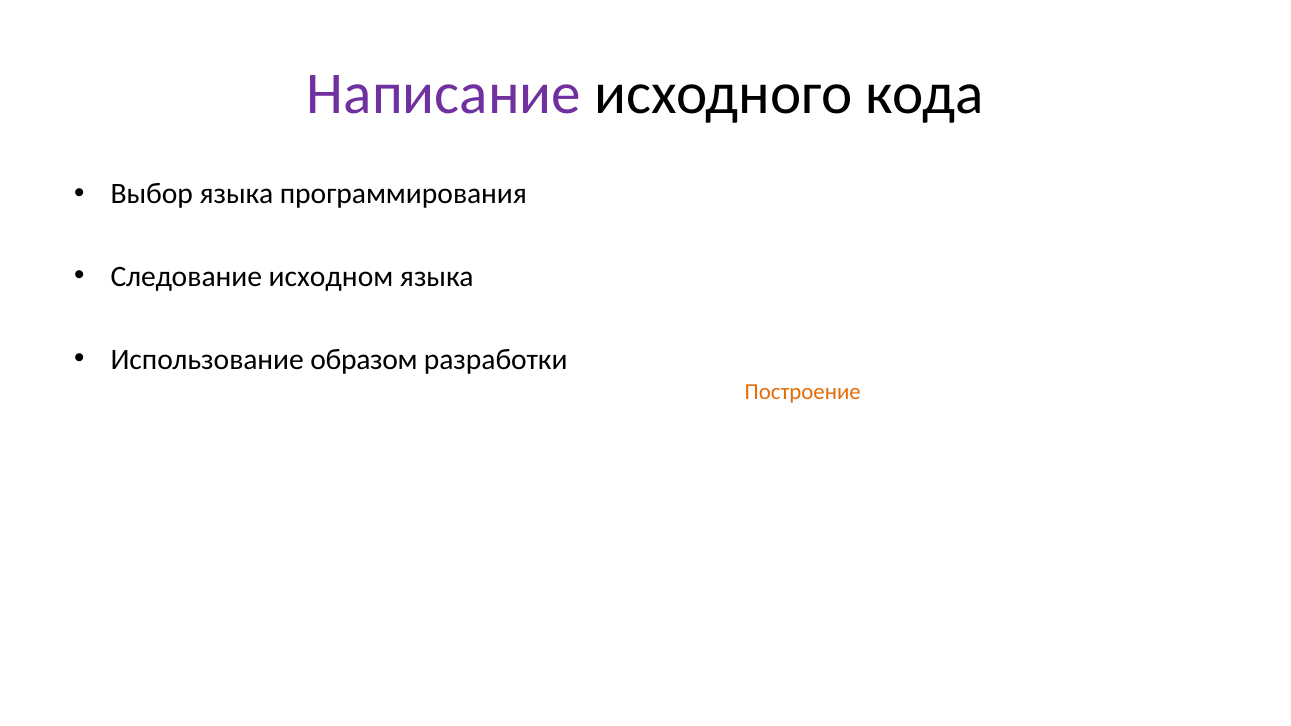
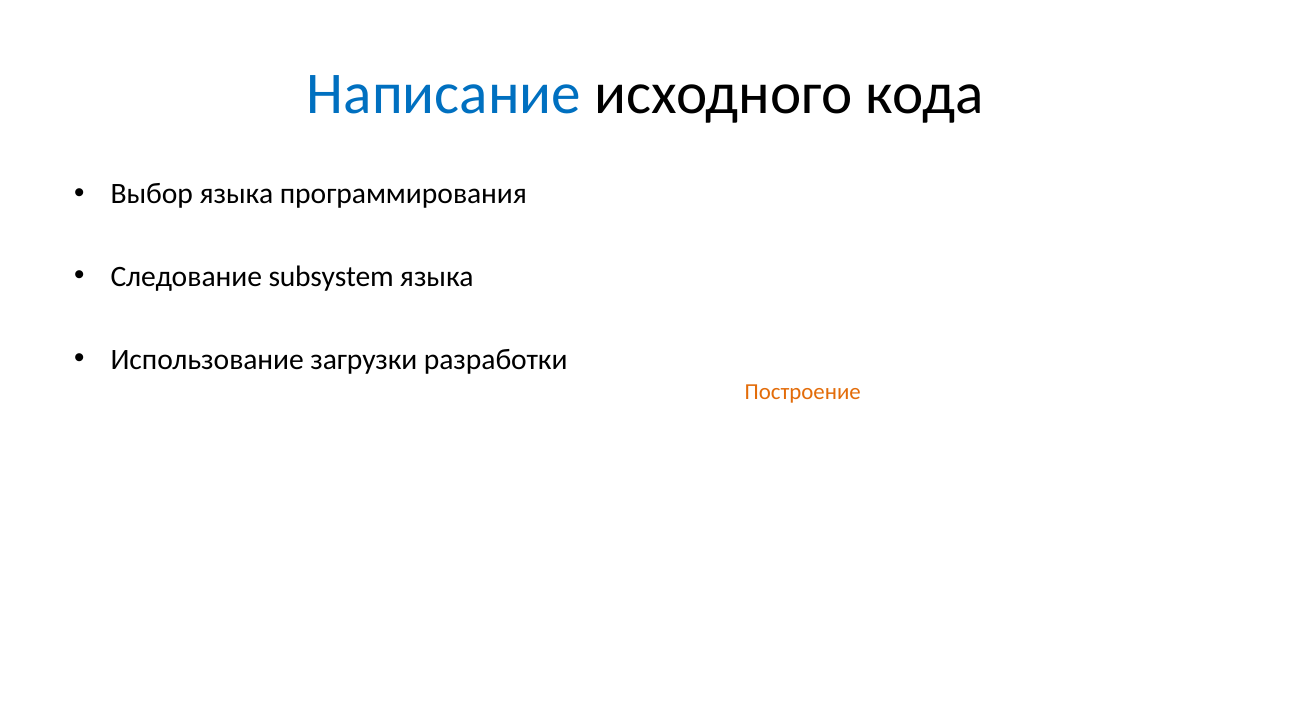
Написание colour: purple -> blue
исходном: исходном -> subsystem
образом: образом -> загрузки
